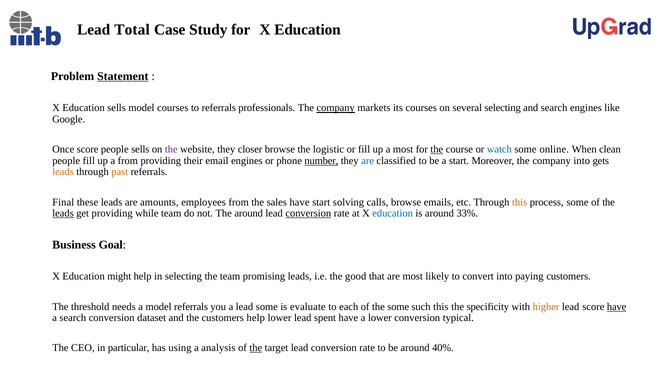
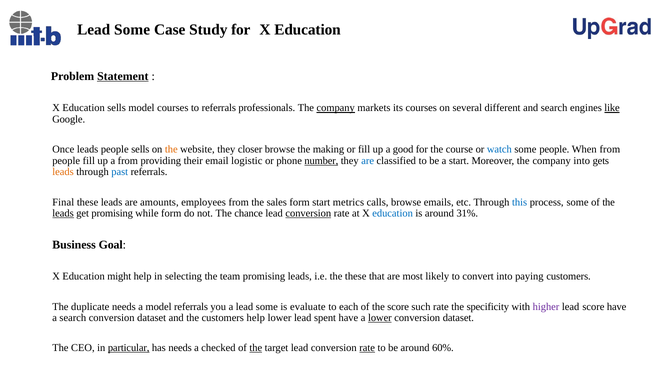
Total at (132, 29): Total -> Some
several selecting: selecting -> different
like underline: none -> present
Once score: score -> leads
the at (171, 150) colour: purple -> orange
logistic: logistic -> making
a most: most -> good
the at (437, 150) underline: present -> none
some online: online -> people
When clean: clean -> from
email engines: engines -> logistic
past colour: orange -> blue
sales have: have -> form
solving: solving -> metrics
this at (520, 202) colour: orange -> blue
get providing: providing -> promising
while team: team -> form
The around: around -> chance
33%: 33% -> 31%
the good: good -> these
threshold: threshold -> duplicate
the some: some -> score
such this: this -> rate
higher colour: orange -> purple
have at (617, 307) underline: present -> none
lower at (380, 318) underline: none -> present
typical at (458, 318): typical -> dataset
particular underline: none -> present
has using: using -> needs
analysis: analysis -> checked
rate at (367, 348) underline: none -> present
40%: 40% -> 60%
